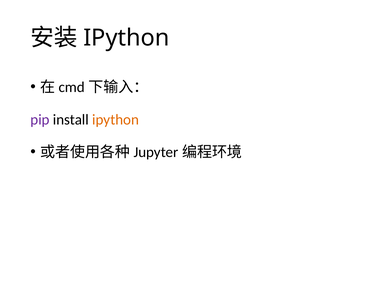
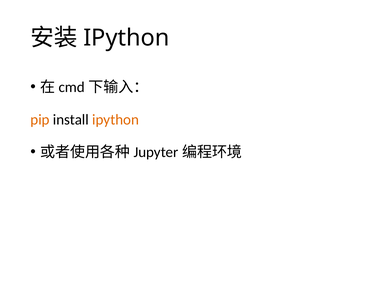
pip colour: purple -> orange
